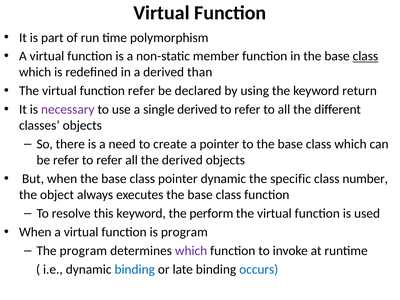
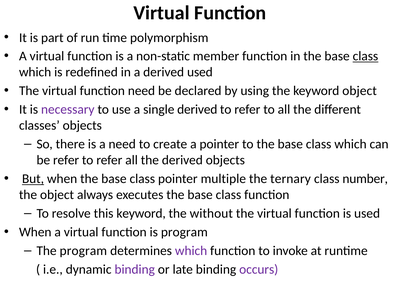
derived than: than -> used
function refer: refer -> need
keyword return: return -> object
But underline: none -> present
pointer dynamic: dynamic -> multiple
specific: specific -> ternary
perform: perform -> without
binding at (135, 270) colour: blue -> purple
occurs colour: blue -> purple
